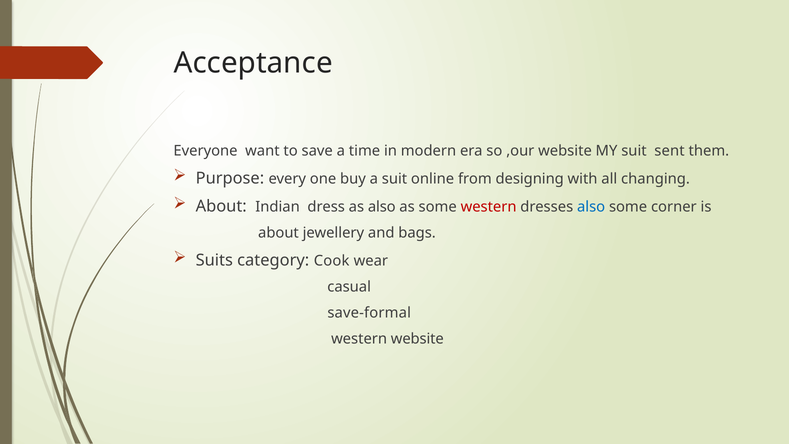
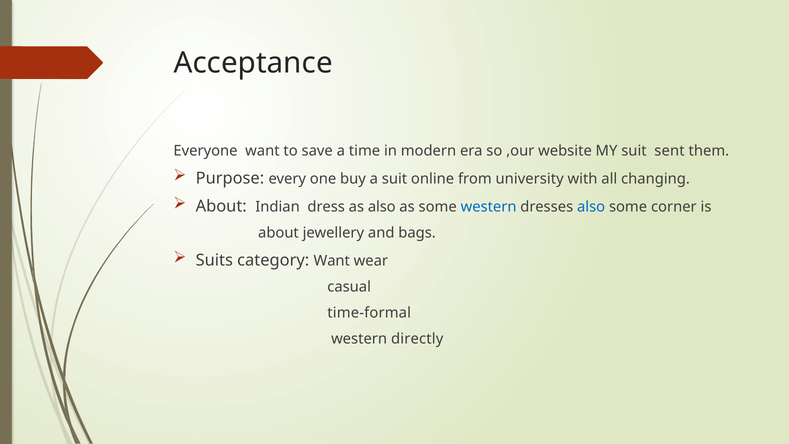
designing: designing -> university
western at (489, 207) colour: red -> blue
category Cook: Cook -> Want
save-formal: save-formal -> time-formal
western website: website -> directly
